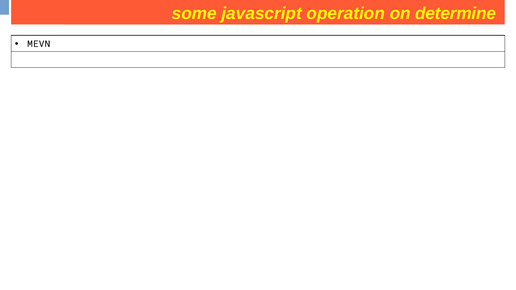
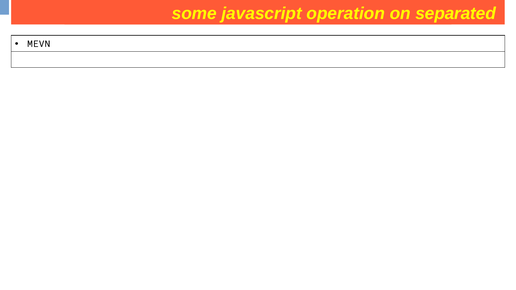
determine: determine -> separated
